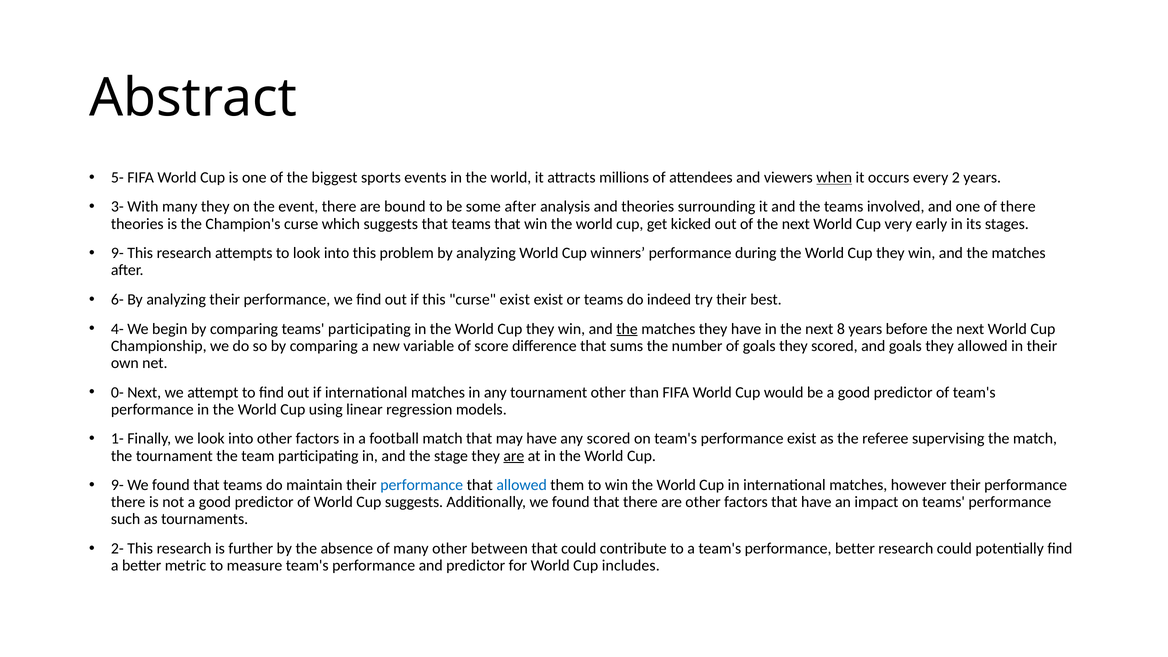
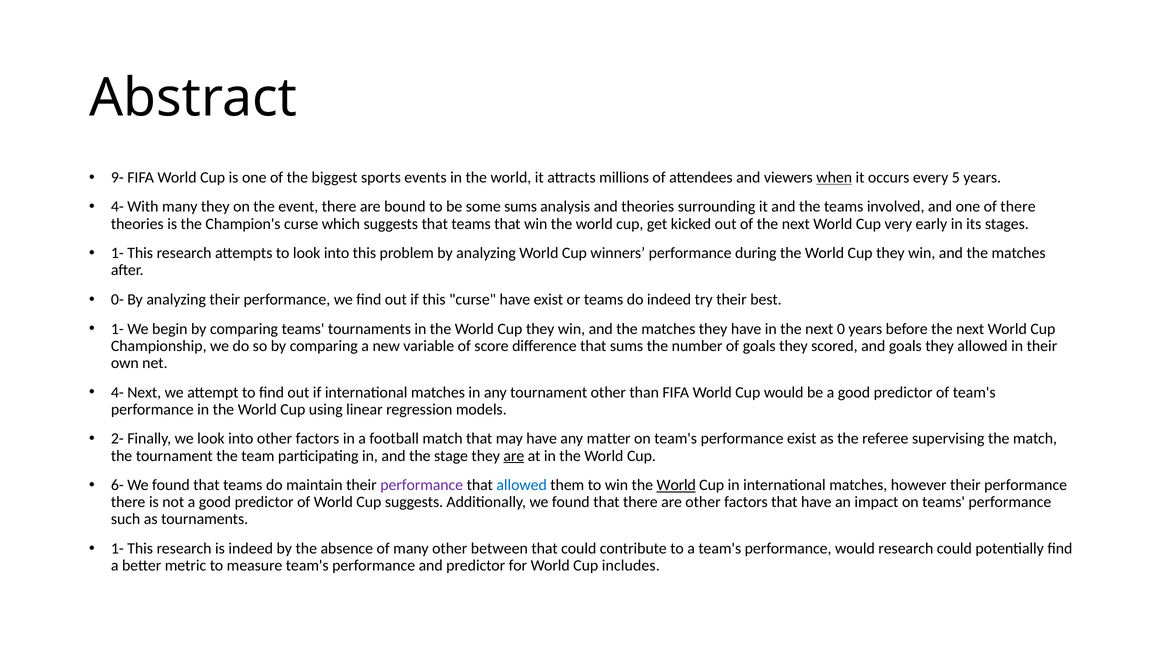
5-: 5- -> 9-
2: 2 -> 5
3- at (117, 207): 3- -> 4-
some after: after -> sums
9- at (117, 253): 9- -> 1-
6-: 6- -> 0-
curse exist: exist -> have
4- at (117, 329): 4- -> 1-
teams participating: participating -> tournaments
the at (627, 329) underline: present -> none
8: 8 -> 0
0- at (117, 392): 0- -> 4-
1-: 1- -> 2-
any scored: scored -> matter
9- at (117, 485): 9- -> 6-
performance at (422, 485) colour: blue -> purple
World at (676, 485) underline: none -> present
2- at (117, 549): 2- -> 1-
is further: further -> indeed
performance better: better -> would
